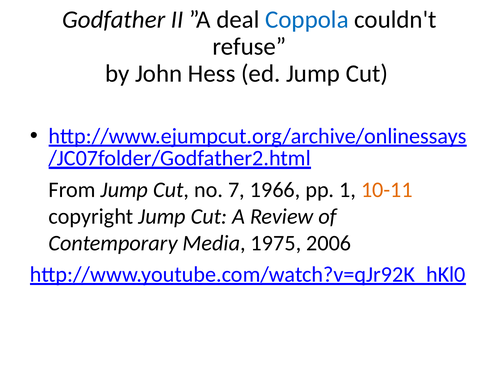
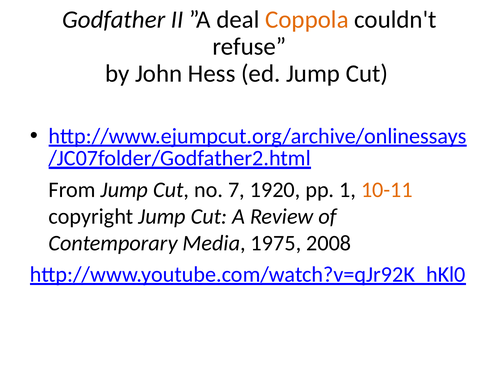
Coppola colour: blue -> orange
1966: 1966 -> 1920
2006: 2006 -> 2008
